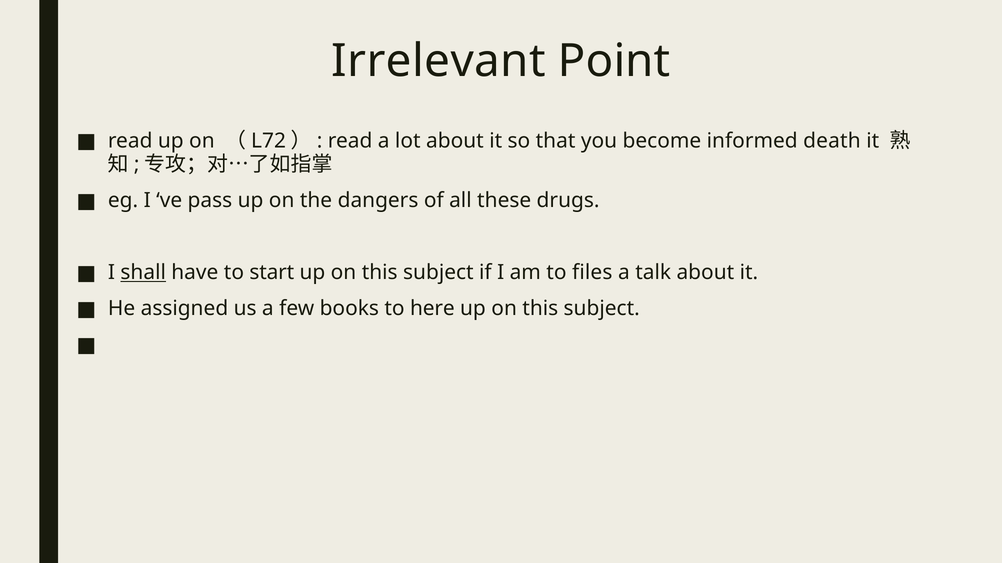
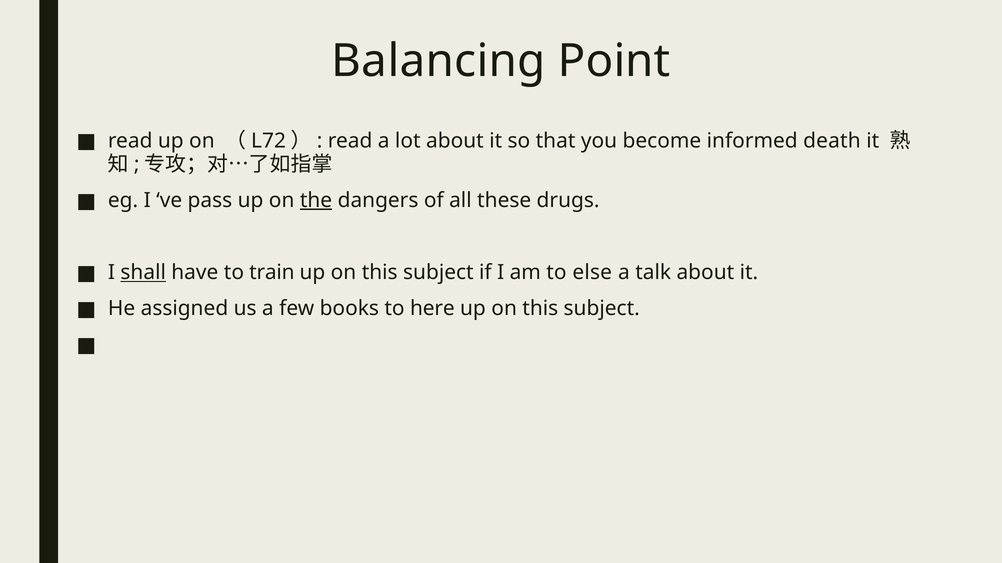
Irrelevant: Irrelevant -> Balancing
the underline: none -> present
start: start -> train
files: files -> else
